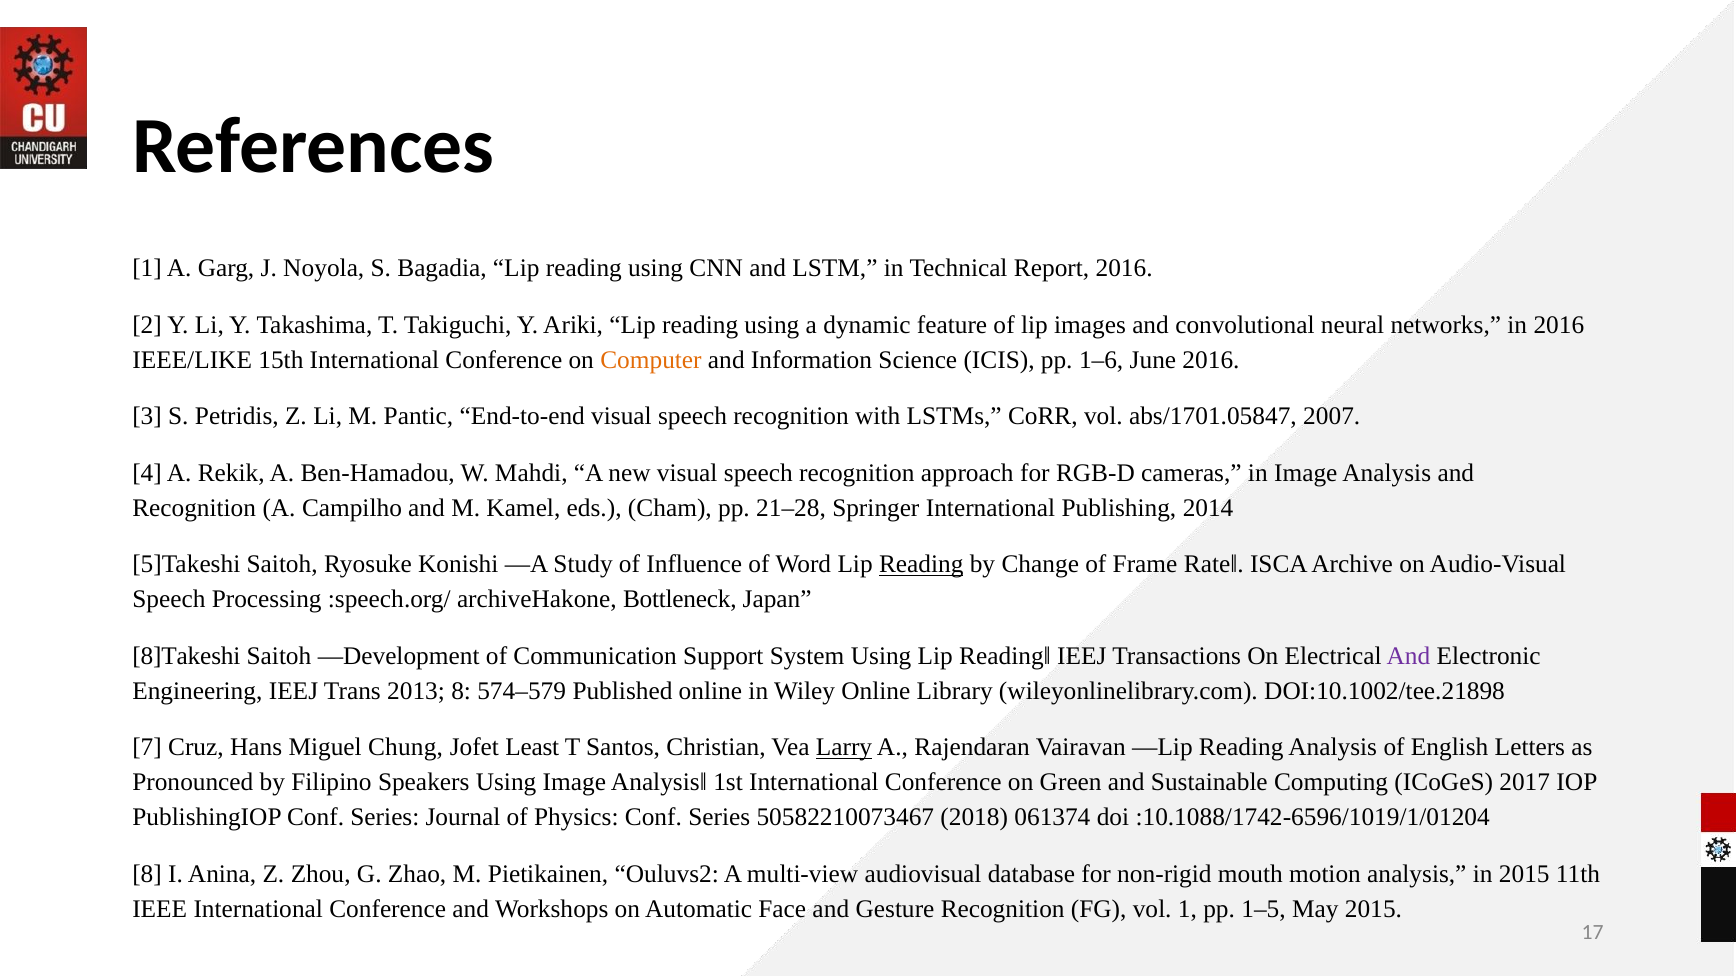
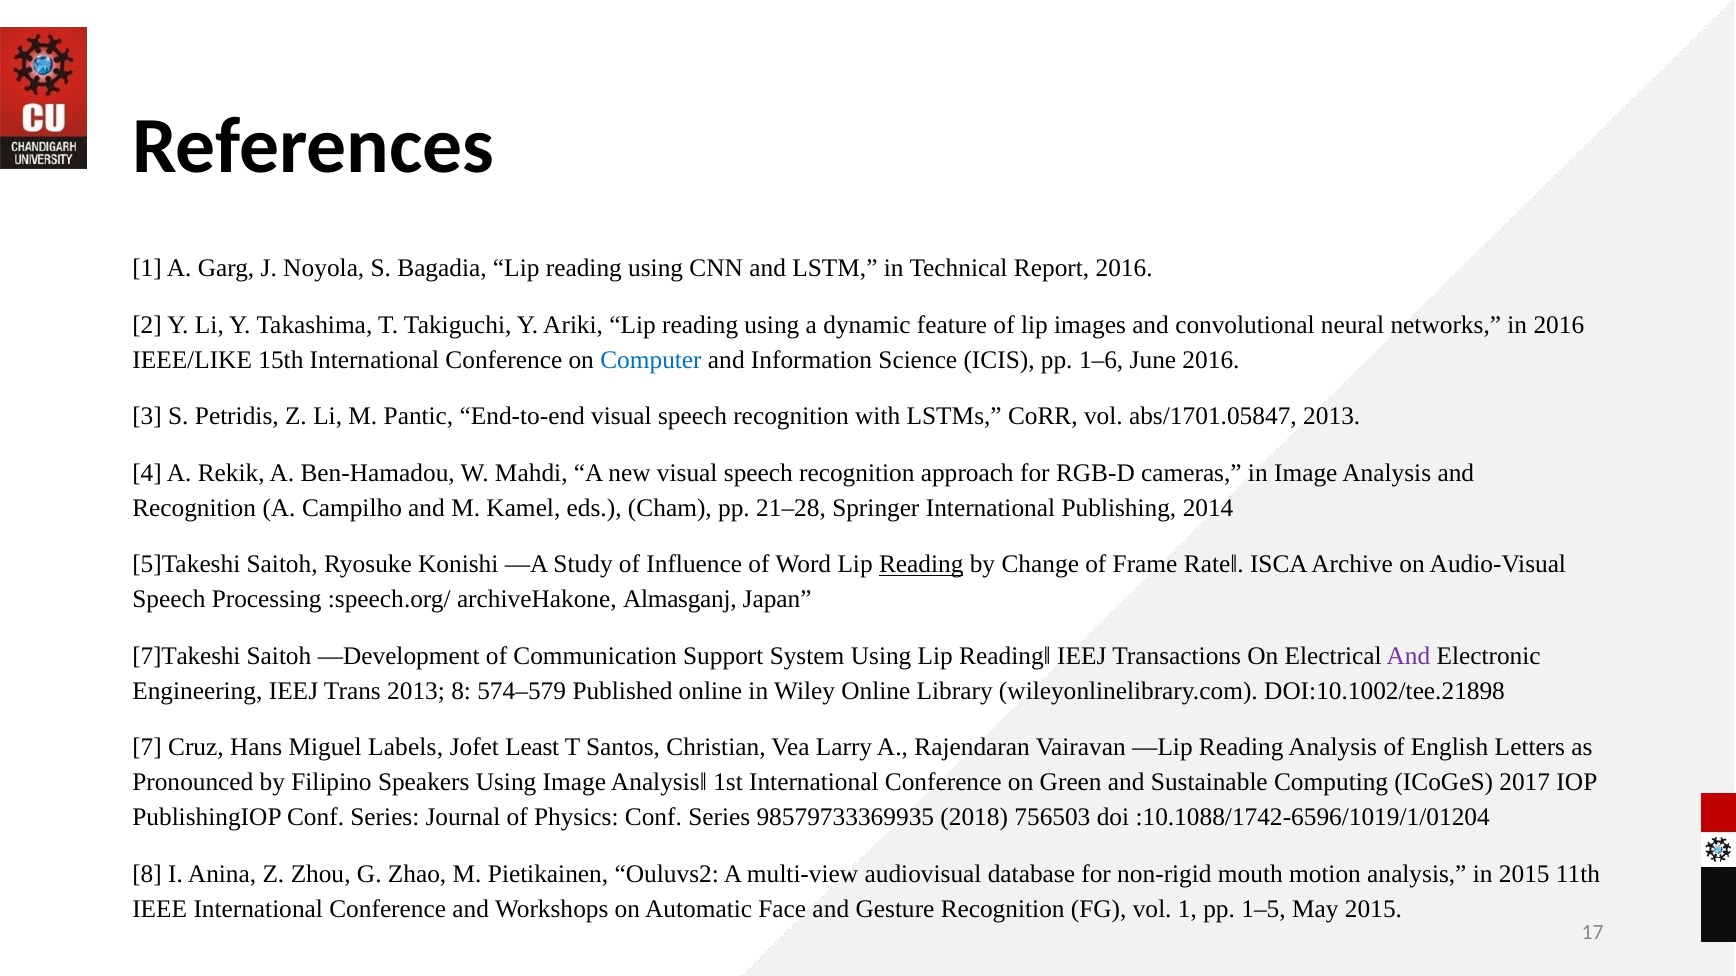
Computer colour: orange -> blue
abs/1701.05847 2007: 2007 -> 2013
Bottleneck: Bottleneck -> Almasganj
8]Takeshi: 8]Takeshi -> 7]Takeshi
Chung: Chung -> Labels
Larry underline: present -> none
50582210073467: 50582210073467 -> 98579733369935
061374: 061374 -> 756503
